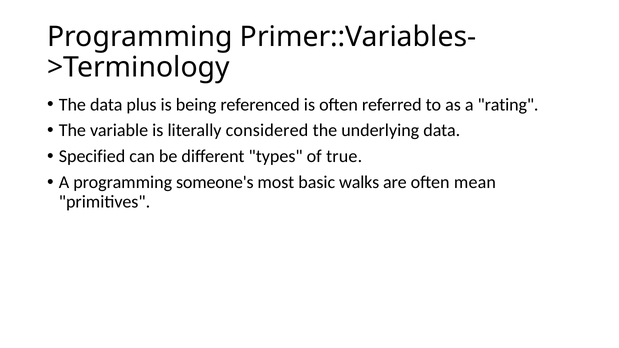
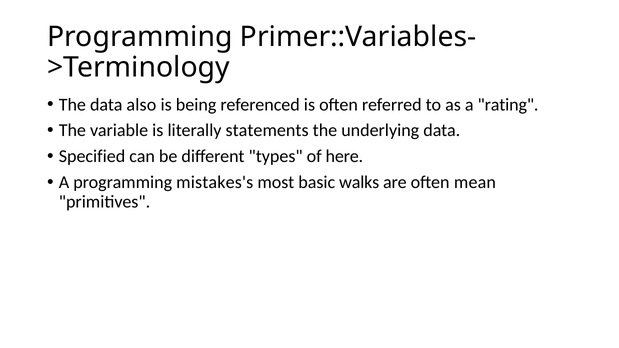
plus: plus -> also
considered: considered -> statements
true: true -> here
someone's: someone's -> mistakes's
